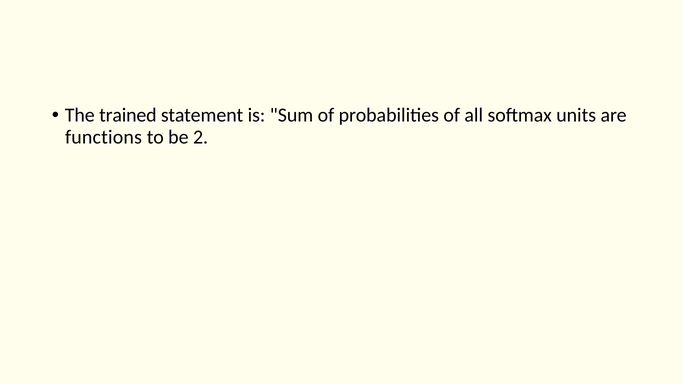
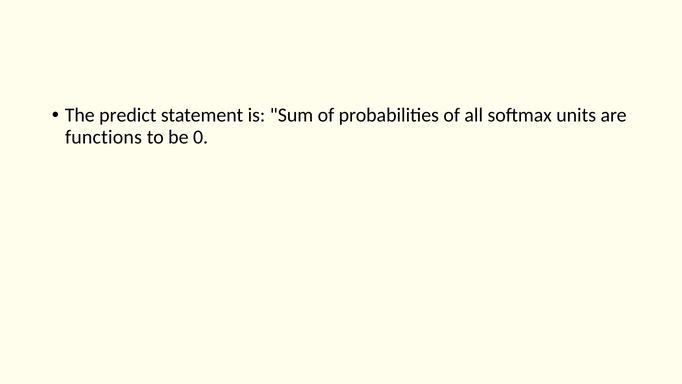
trained: trained -> predict
2: 2 -> 0
